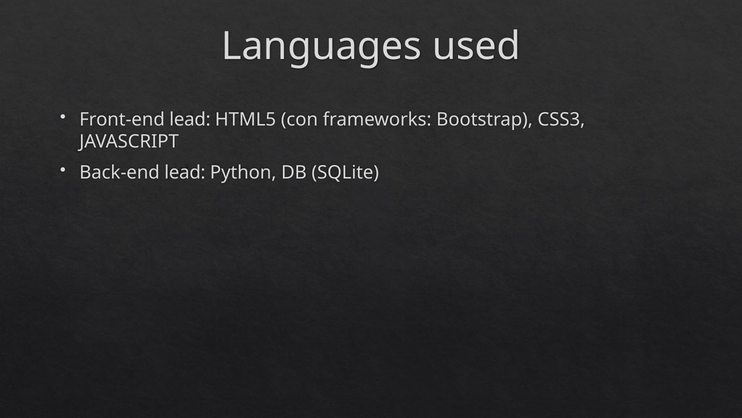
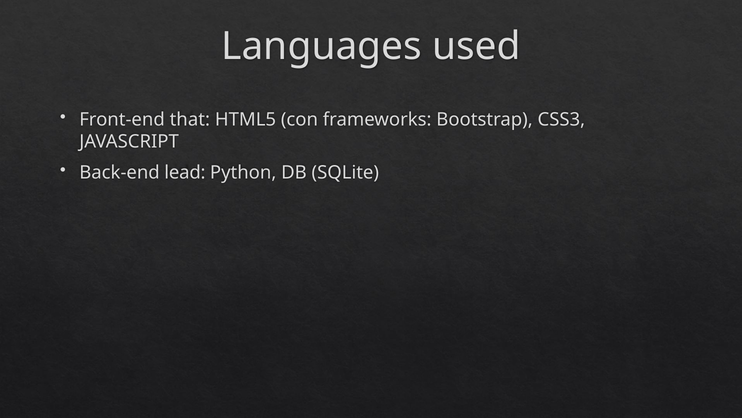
Front-end lead: lead -> that
